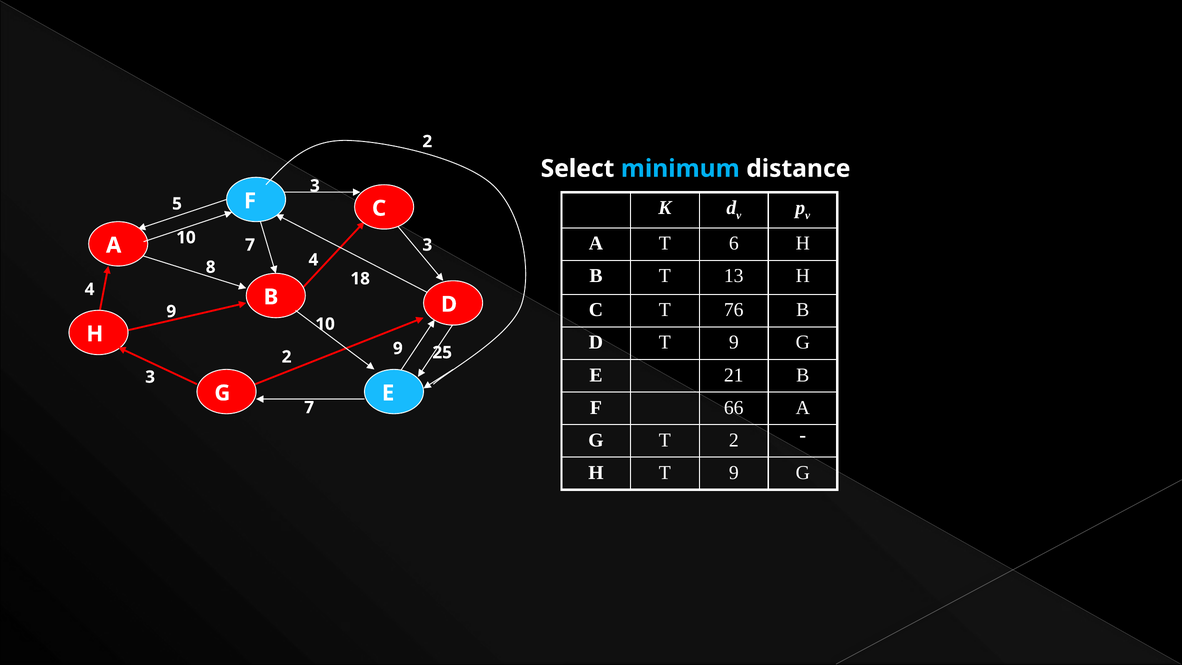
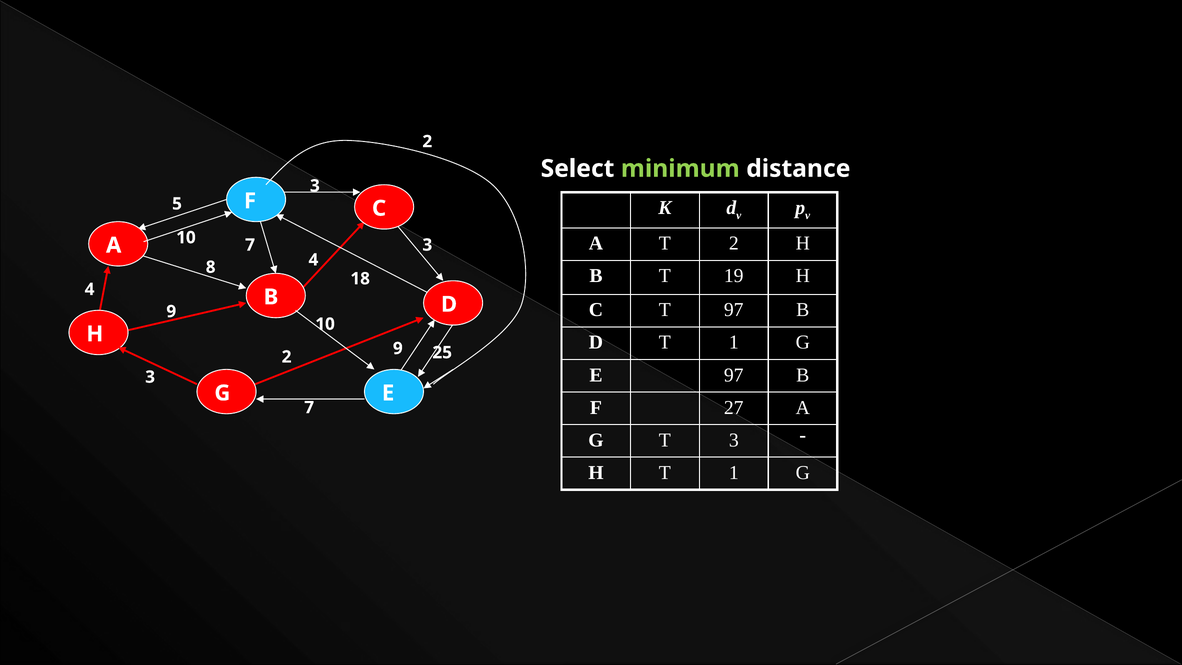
minimum colour: light blue -> light green
T 6: 6 -> 2
13: 13 -> 19
T 76: 76 -> 97
D T 9: 9 -> 1
E 21: 21 -> 97
66: 66 -> 27
T 2: 2 -> 3
H T 9: 9 -> 1
